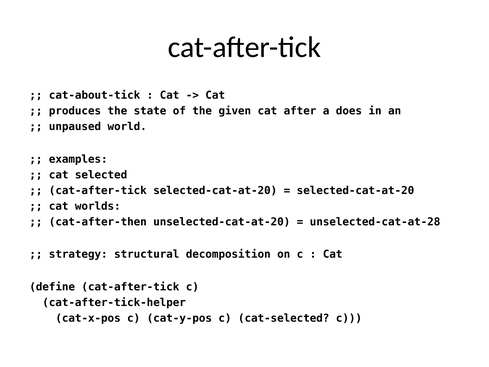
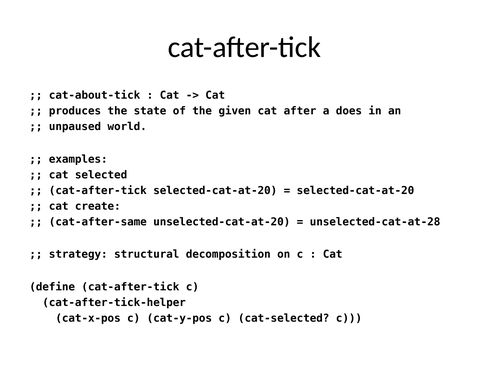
worlds: worlds -> create
cat-after-then: cat-after-then -> cat-after-same
